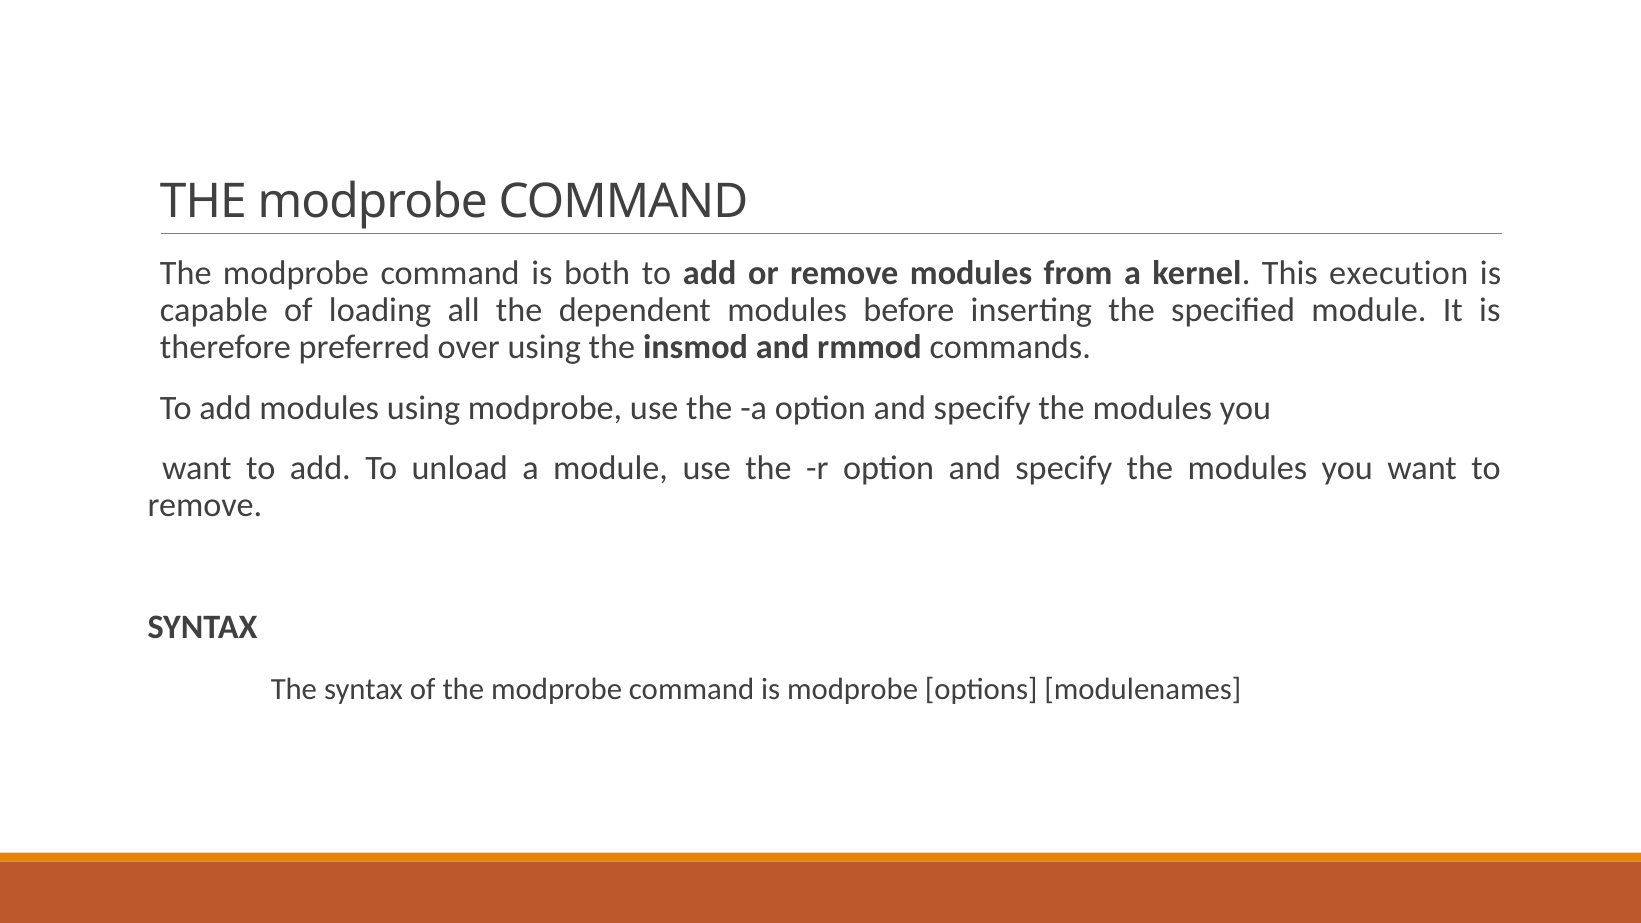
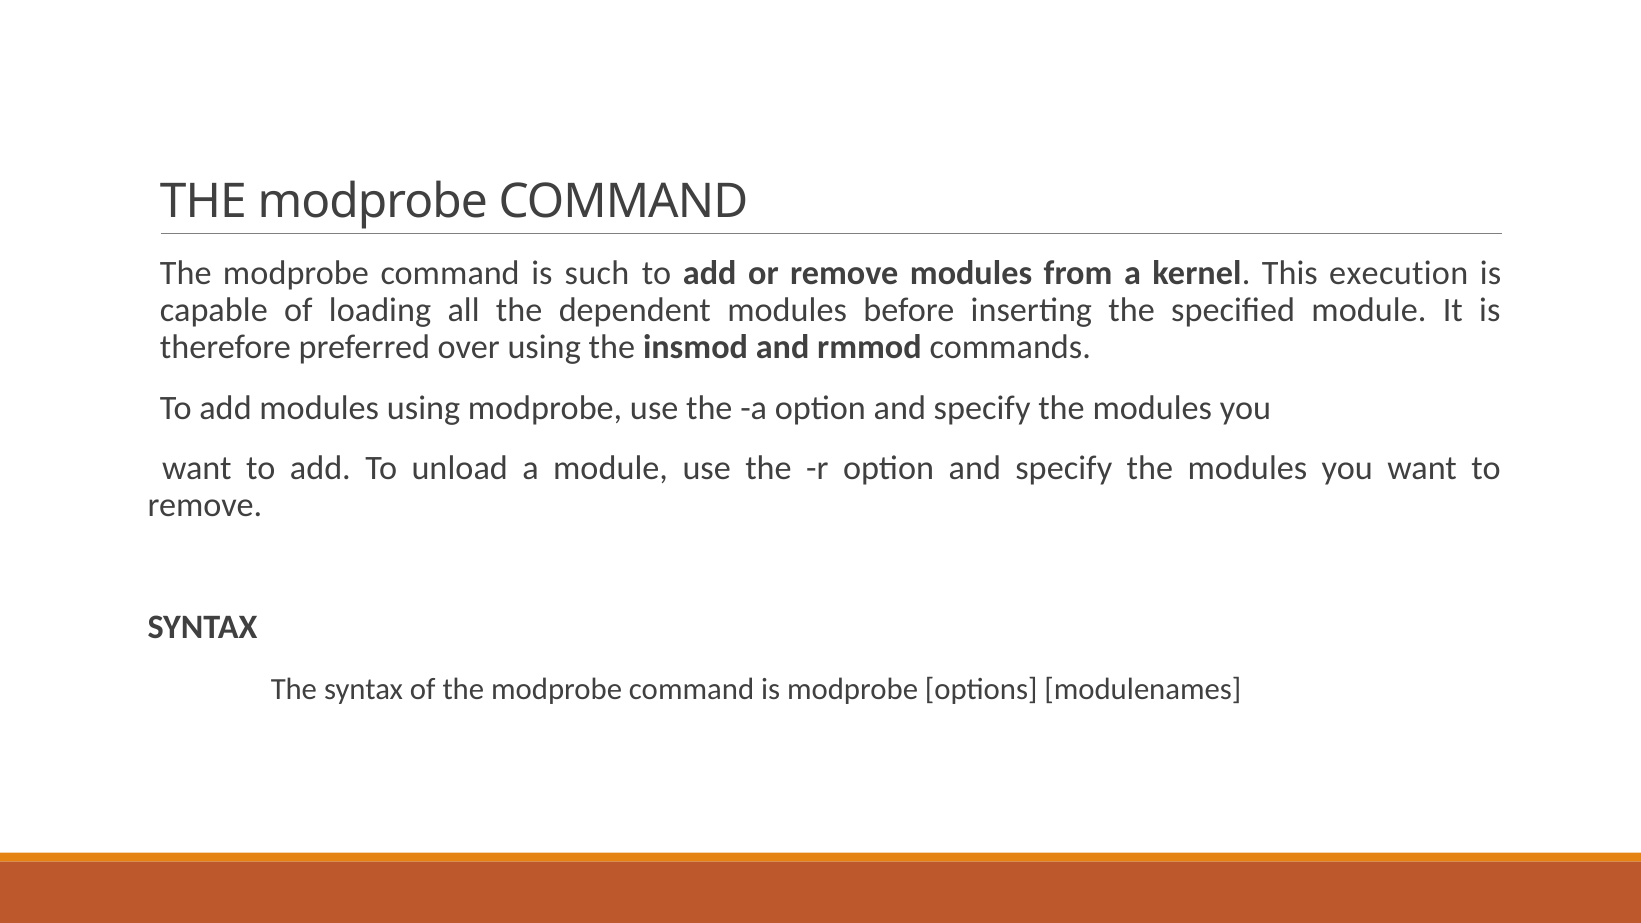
both: both -> such
